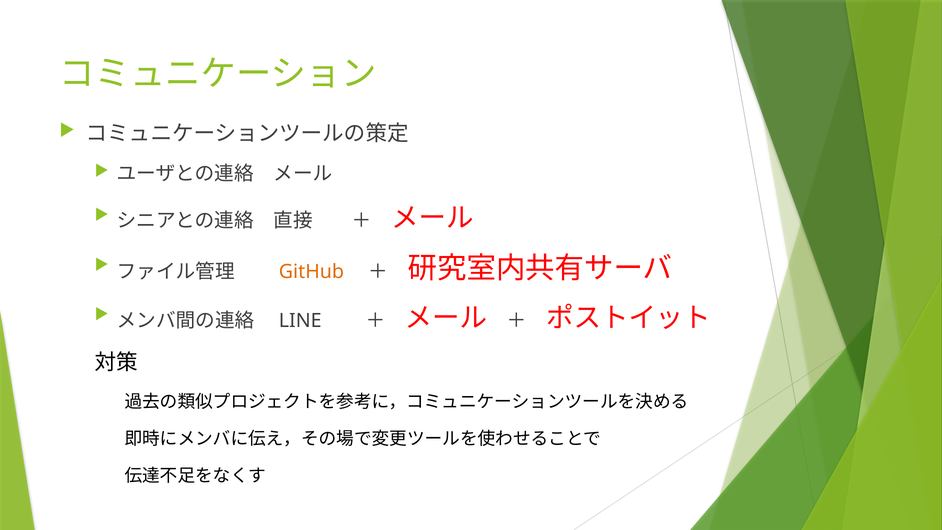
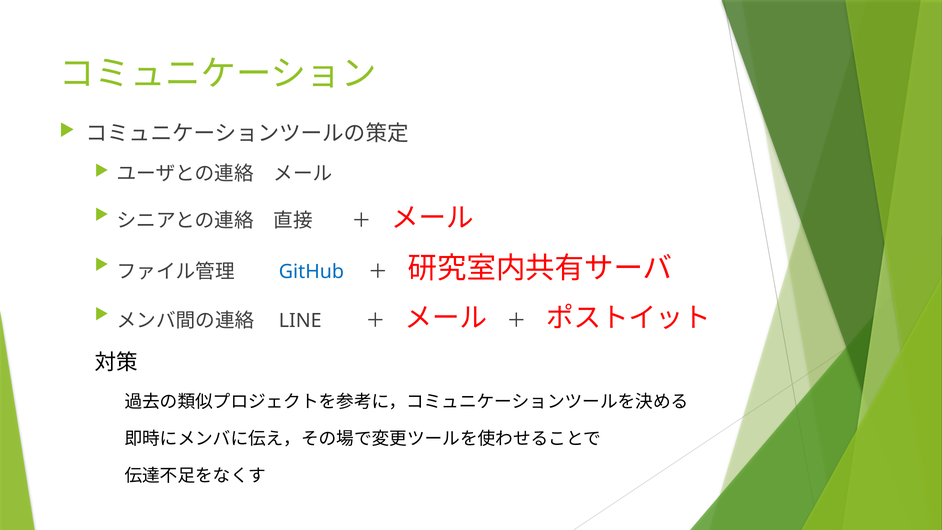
GitHub colour: orange -> blue
